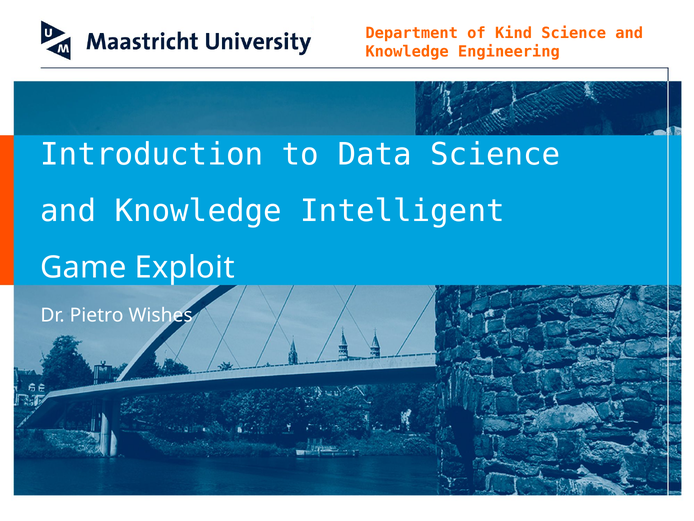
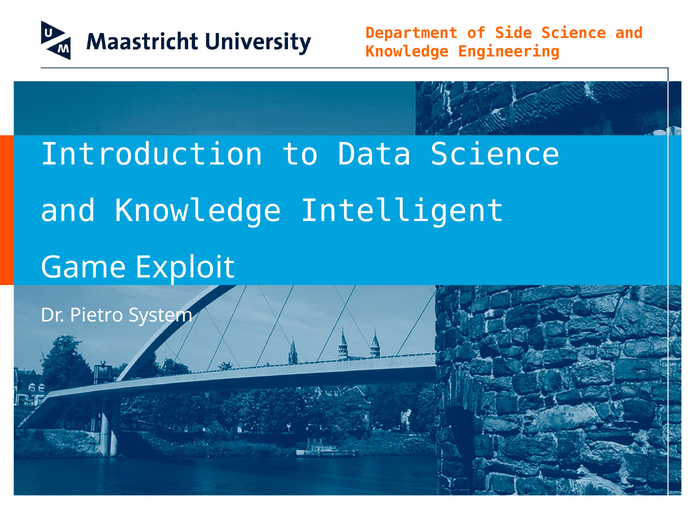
Kind: Kind -> Side
Wishes: Wishes -> System
